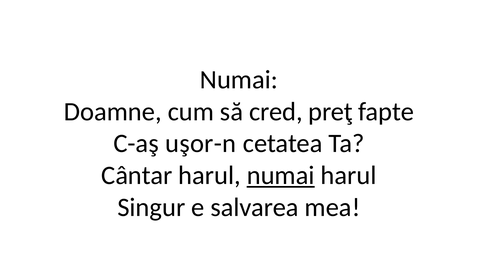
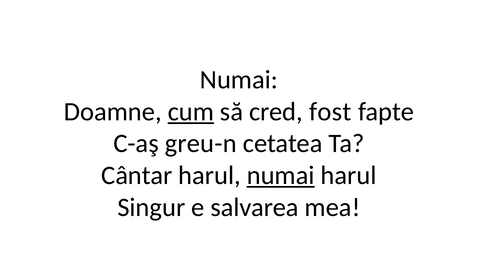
cum underline: none -> present
preţ: preţ -> fost
uşor-n: uşor-n -> greu-n
